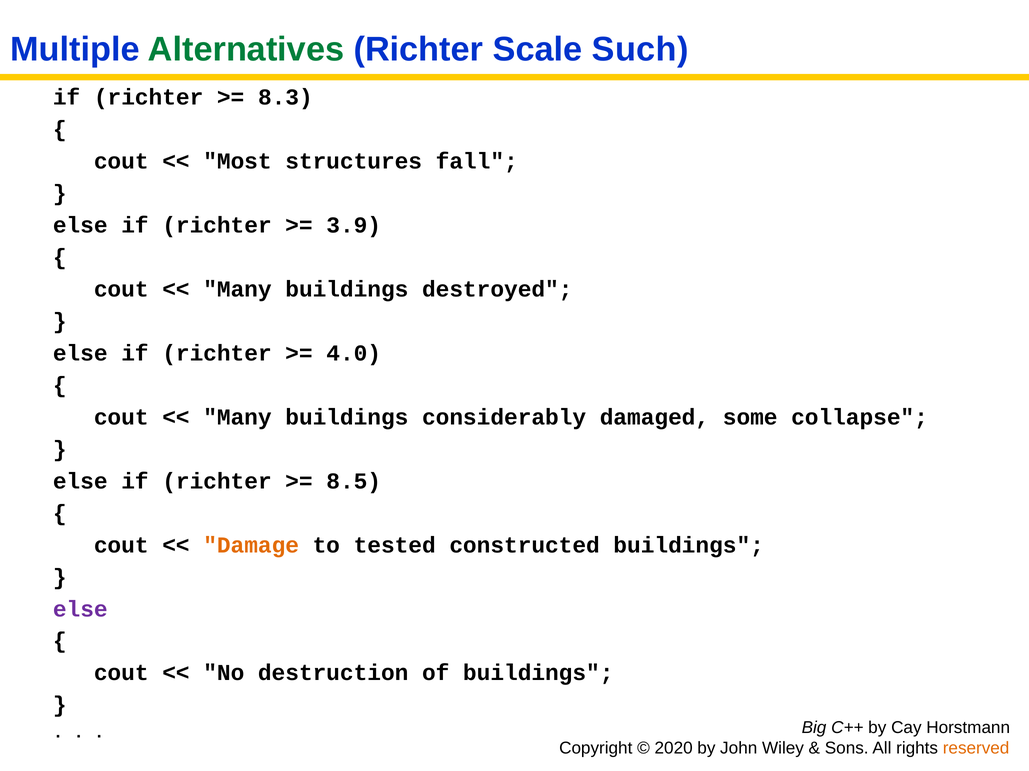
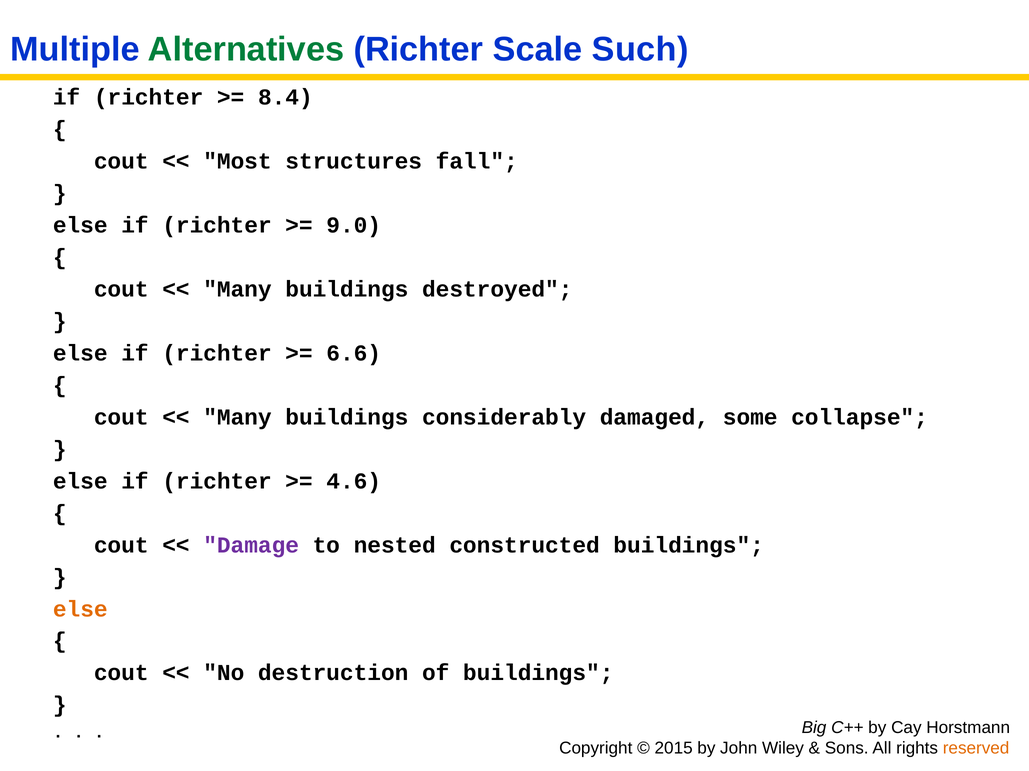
8.3: 8.3 -> 8.4
3.9: 3.9 -> 9.0
4.0: 4.0 -> 6.6
8.5: 8.5 -> 4.6
Damage colour: orange -> purple
tested: tested -> nested
else at (80, 610) colour: purple -> orange
2020: 2020 -> 2015
